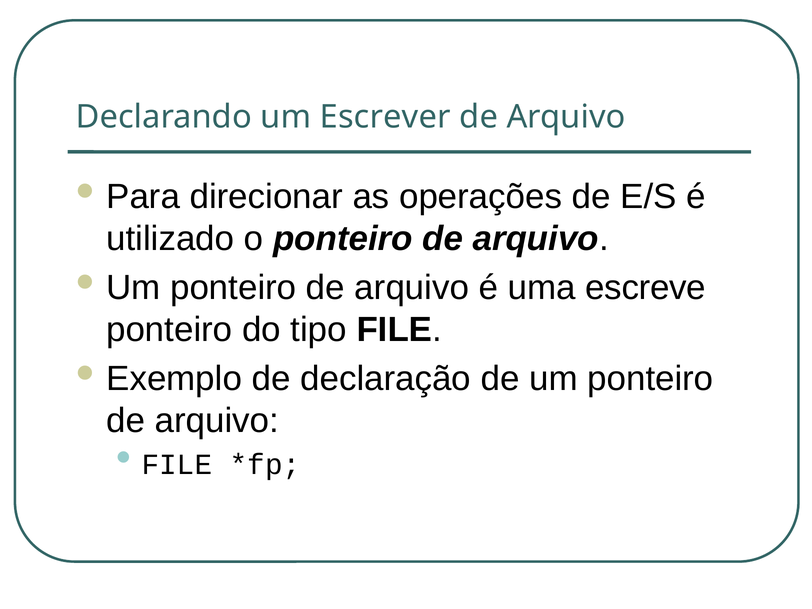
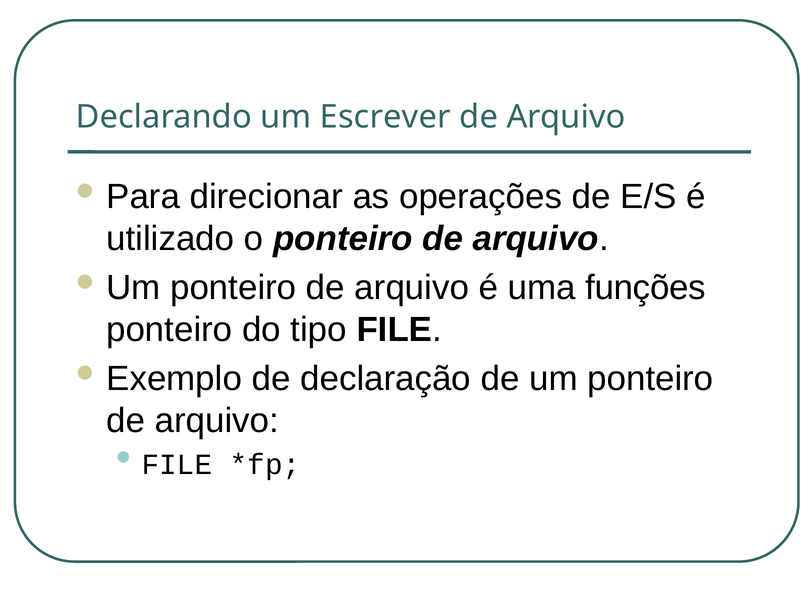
escreve: escreve -> funções
